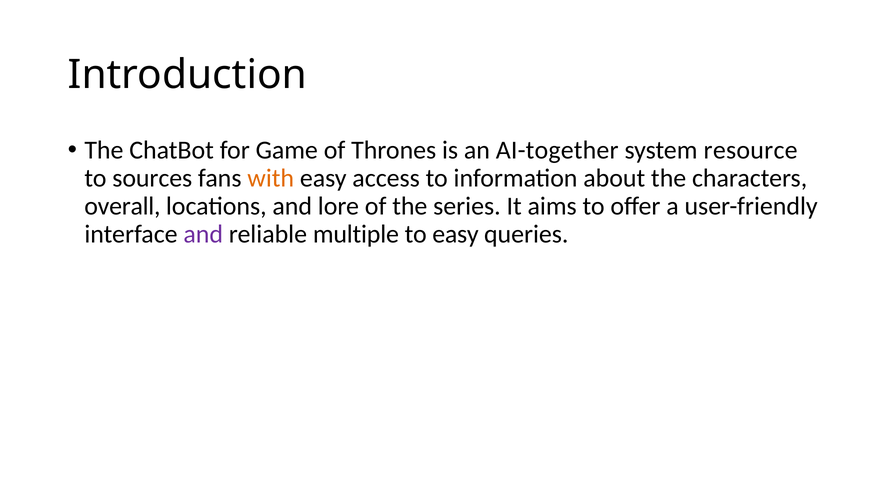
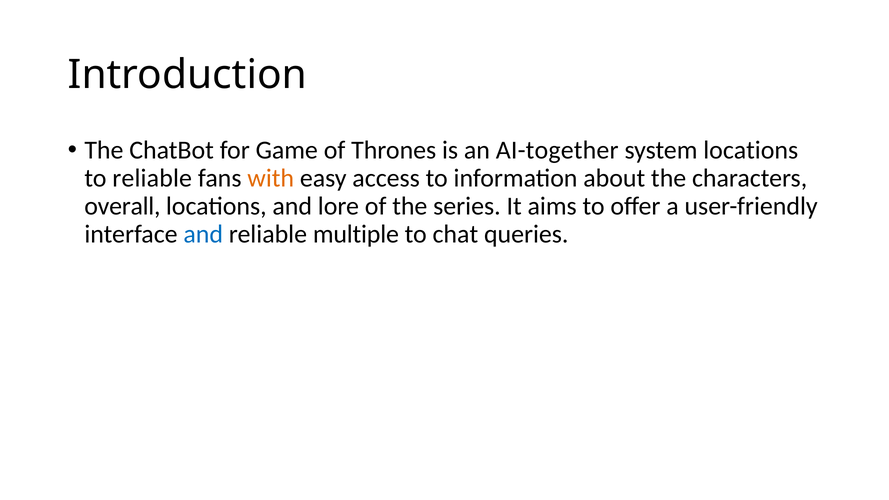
system resource: resource -> locations
to sources: sources -> reliable
and at (203, 234) colour: purple -> blue
to easy: easy -> chat
